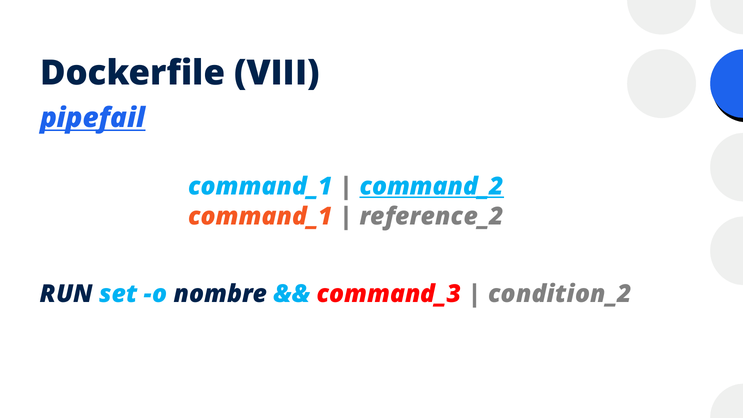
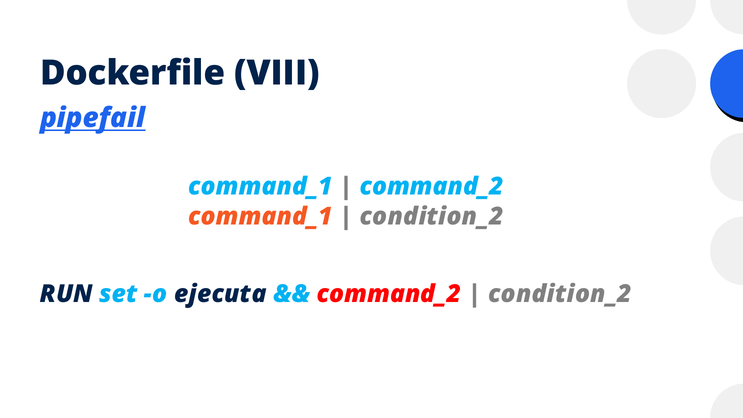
command_2 at (432, 187) underline: present -> none
reference_2 at (432, 216): reference_2 -> condition_2
nombre: nombre -> ejecuta
command_3 at (389, 294): command_3 -> command_2
